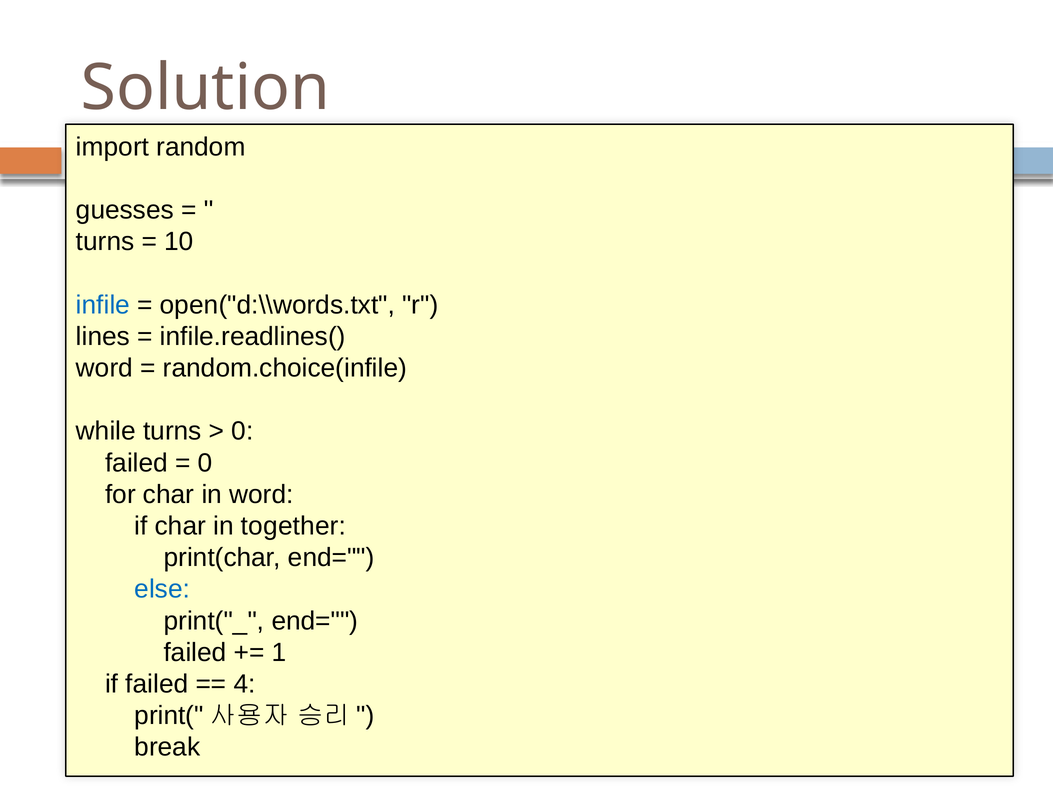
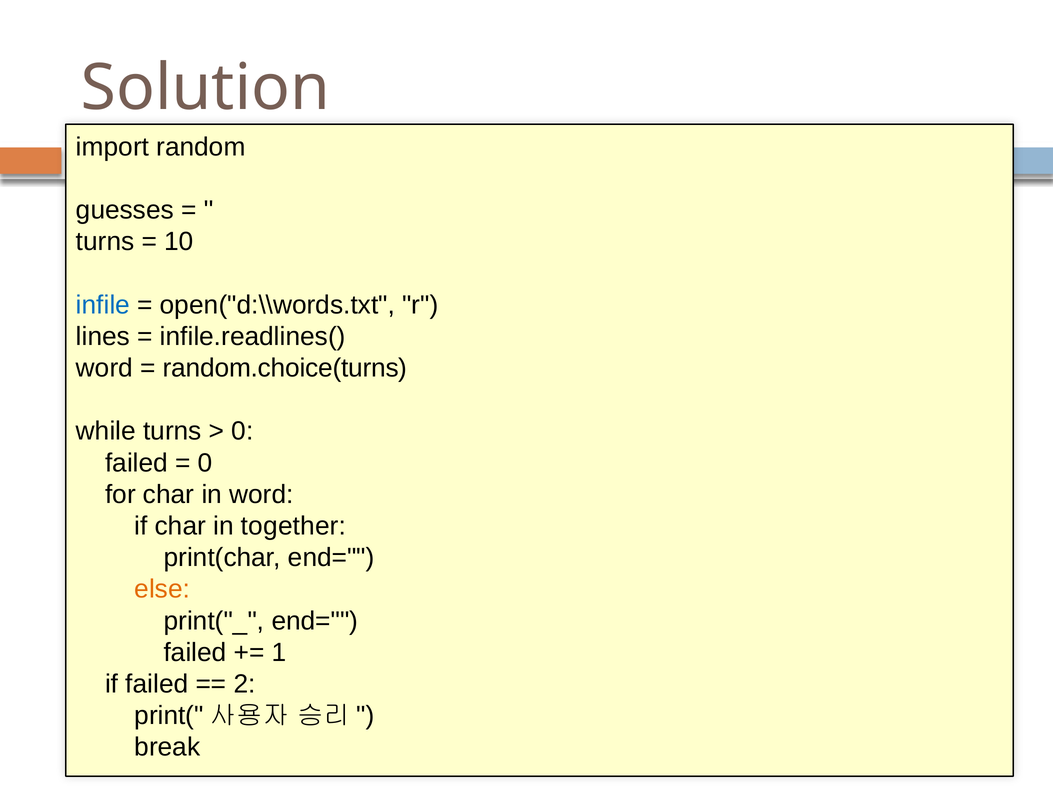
random.choice(infile: random.choice(infile -> random.choice(turns
else colour: blue -> orange
4: 4 -> 2
